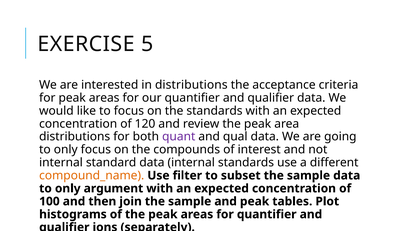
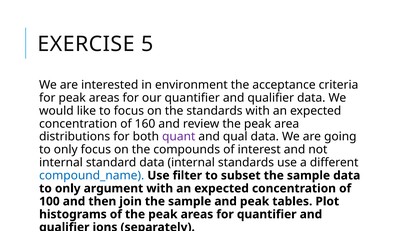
in distributions: distributions -> environment
120: 120 -> 160
compound_name colour: orange -> blue
